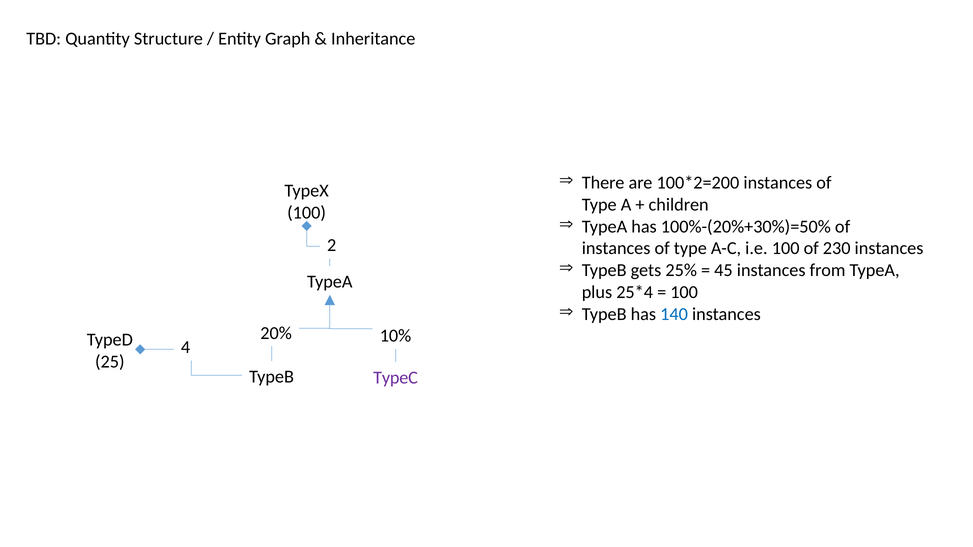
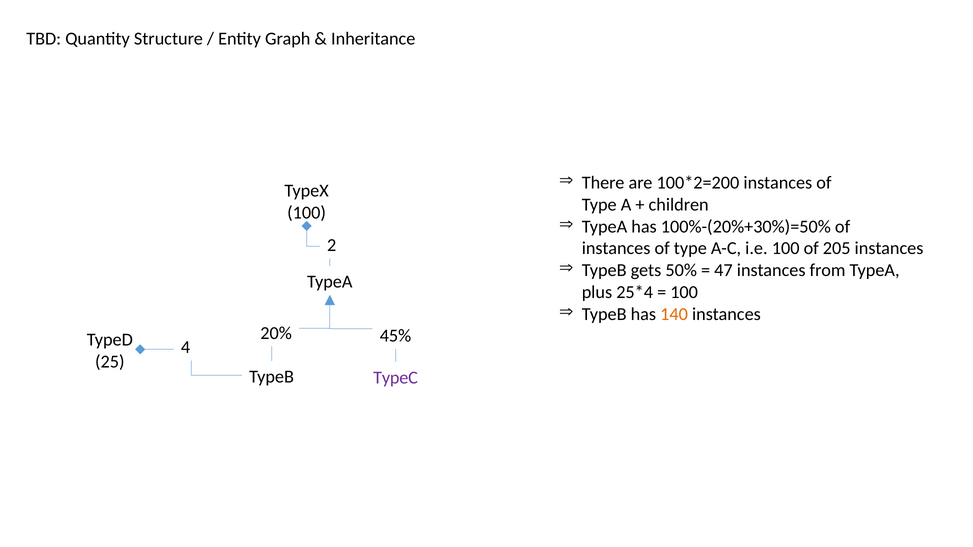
230: 230 -> 205
25%: 25% -> 50%
45: 45 -> 47
140 colour: blue -> orange
10%: 10% -> 45%
